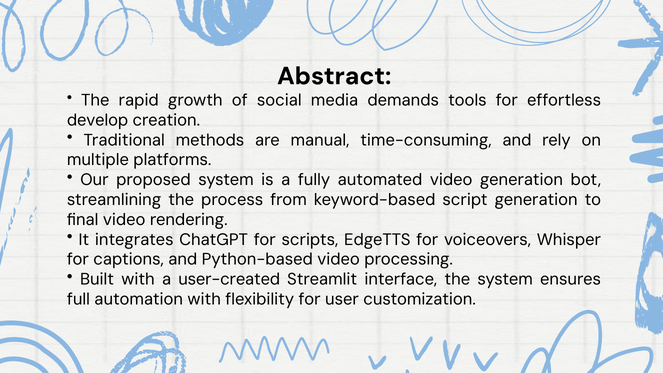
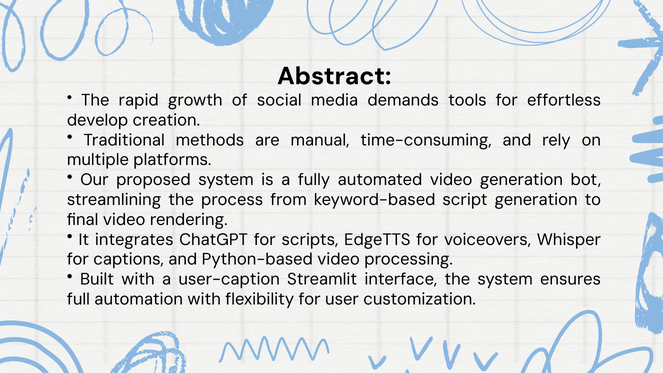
user-created: user-created -> user-caption
